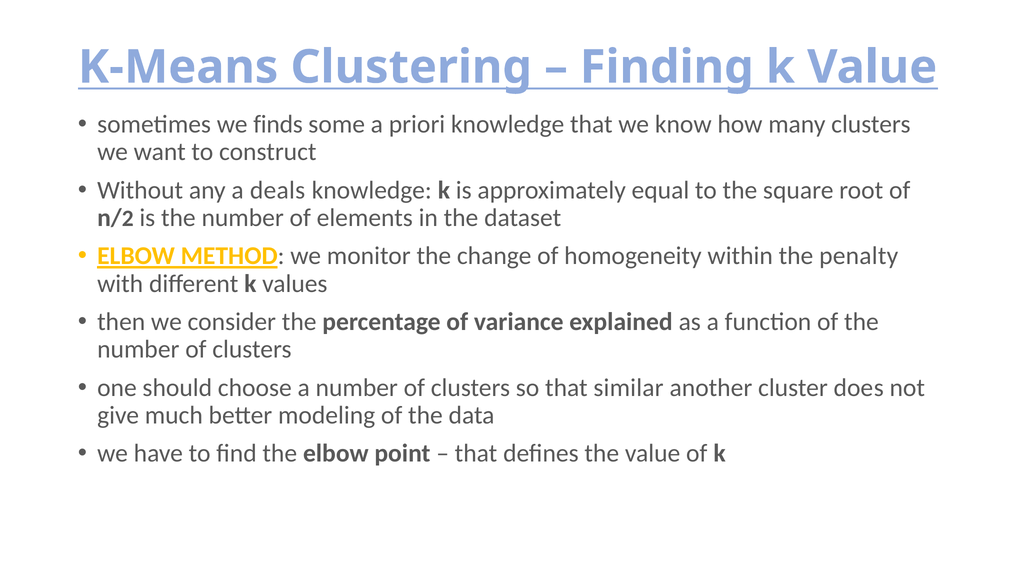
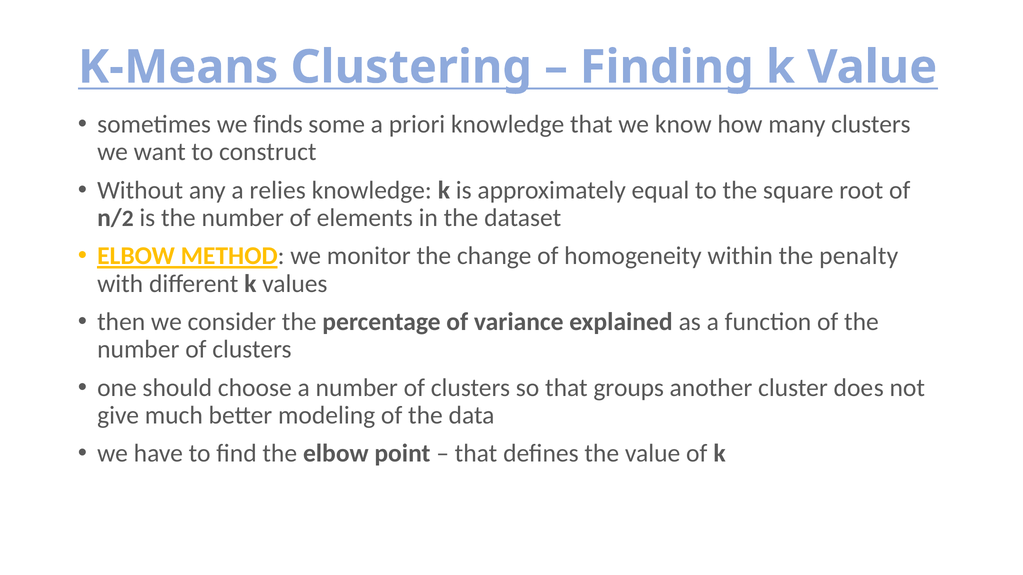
deals: deals -> relies
similar: similar -> groups
